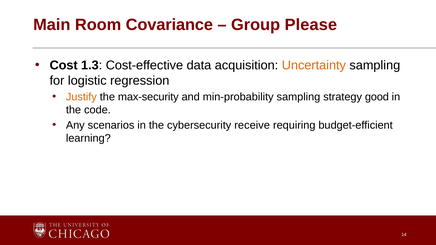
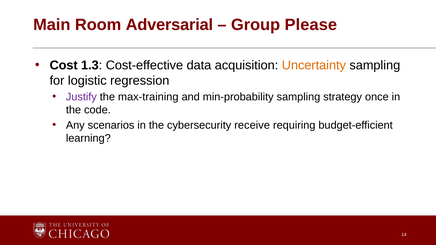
Covariance: Covariance -> Adversarial
Justify colour: orange -> purple
max-security: max-security -> max-training
good: good -> once
